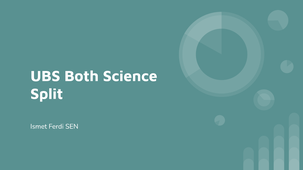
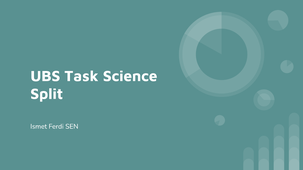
Both: Both -> Task
